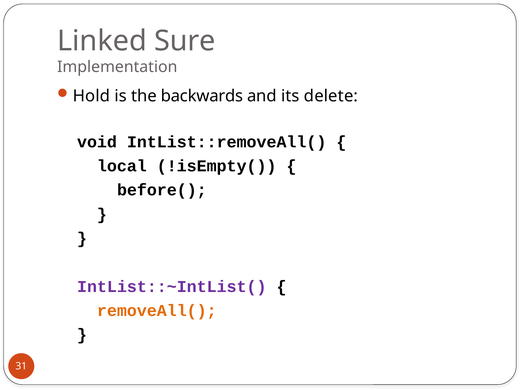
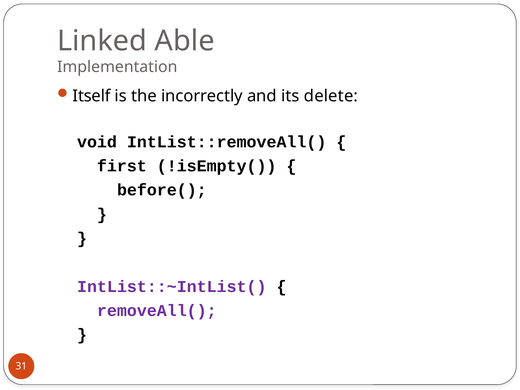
Sure: Sure -> Able
Hold: Hold -> Itself
backwards: backwards -> incorrectly
local: local -> first
removeAll( colour: orange -> purple
